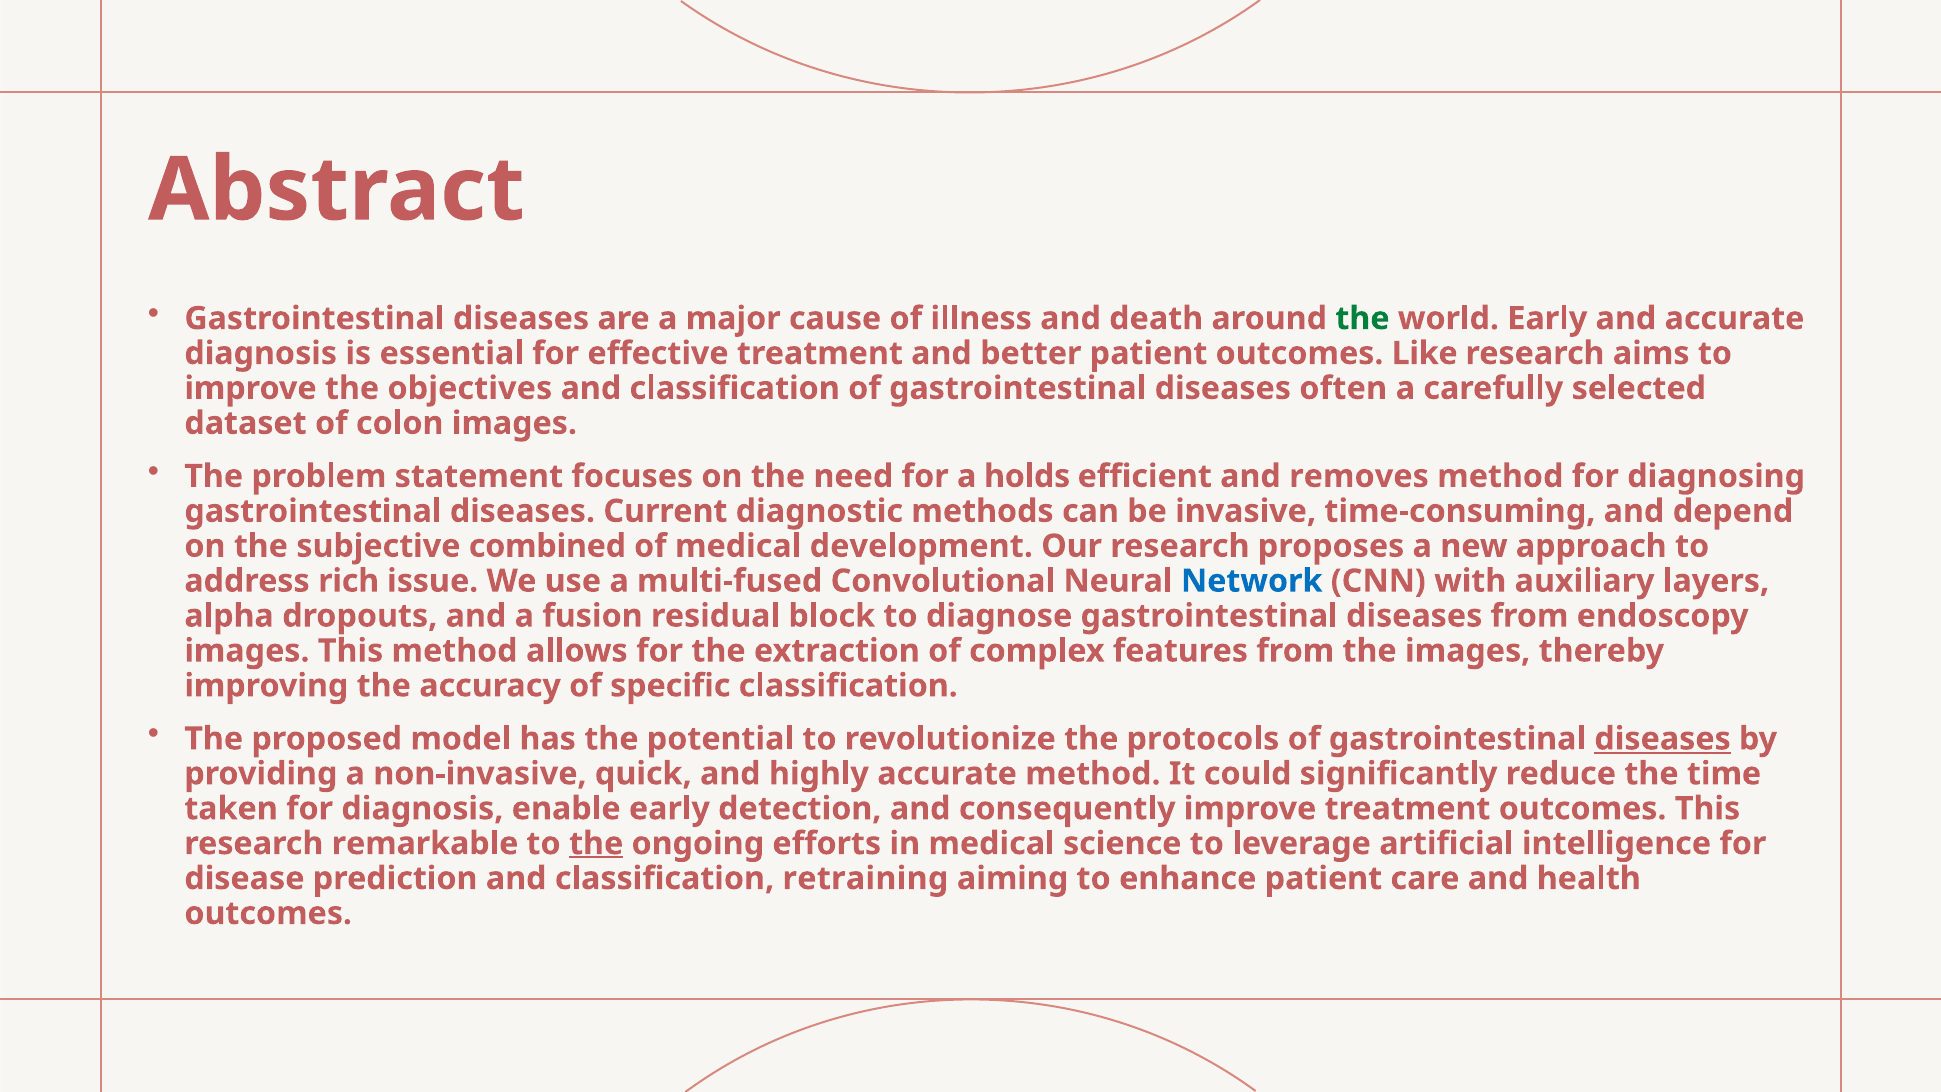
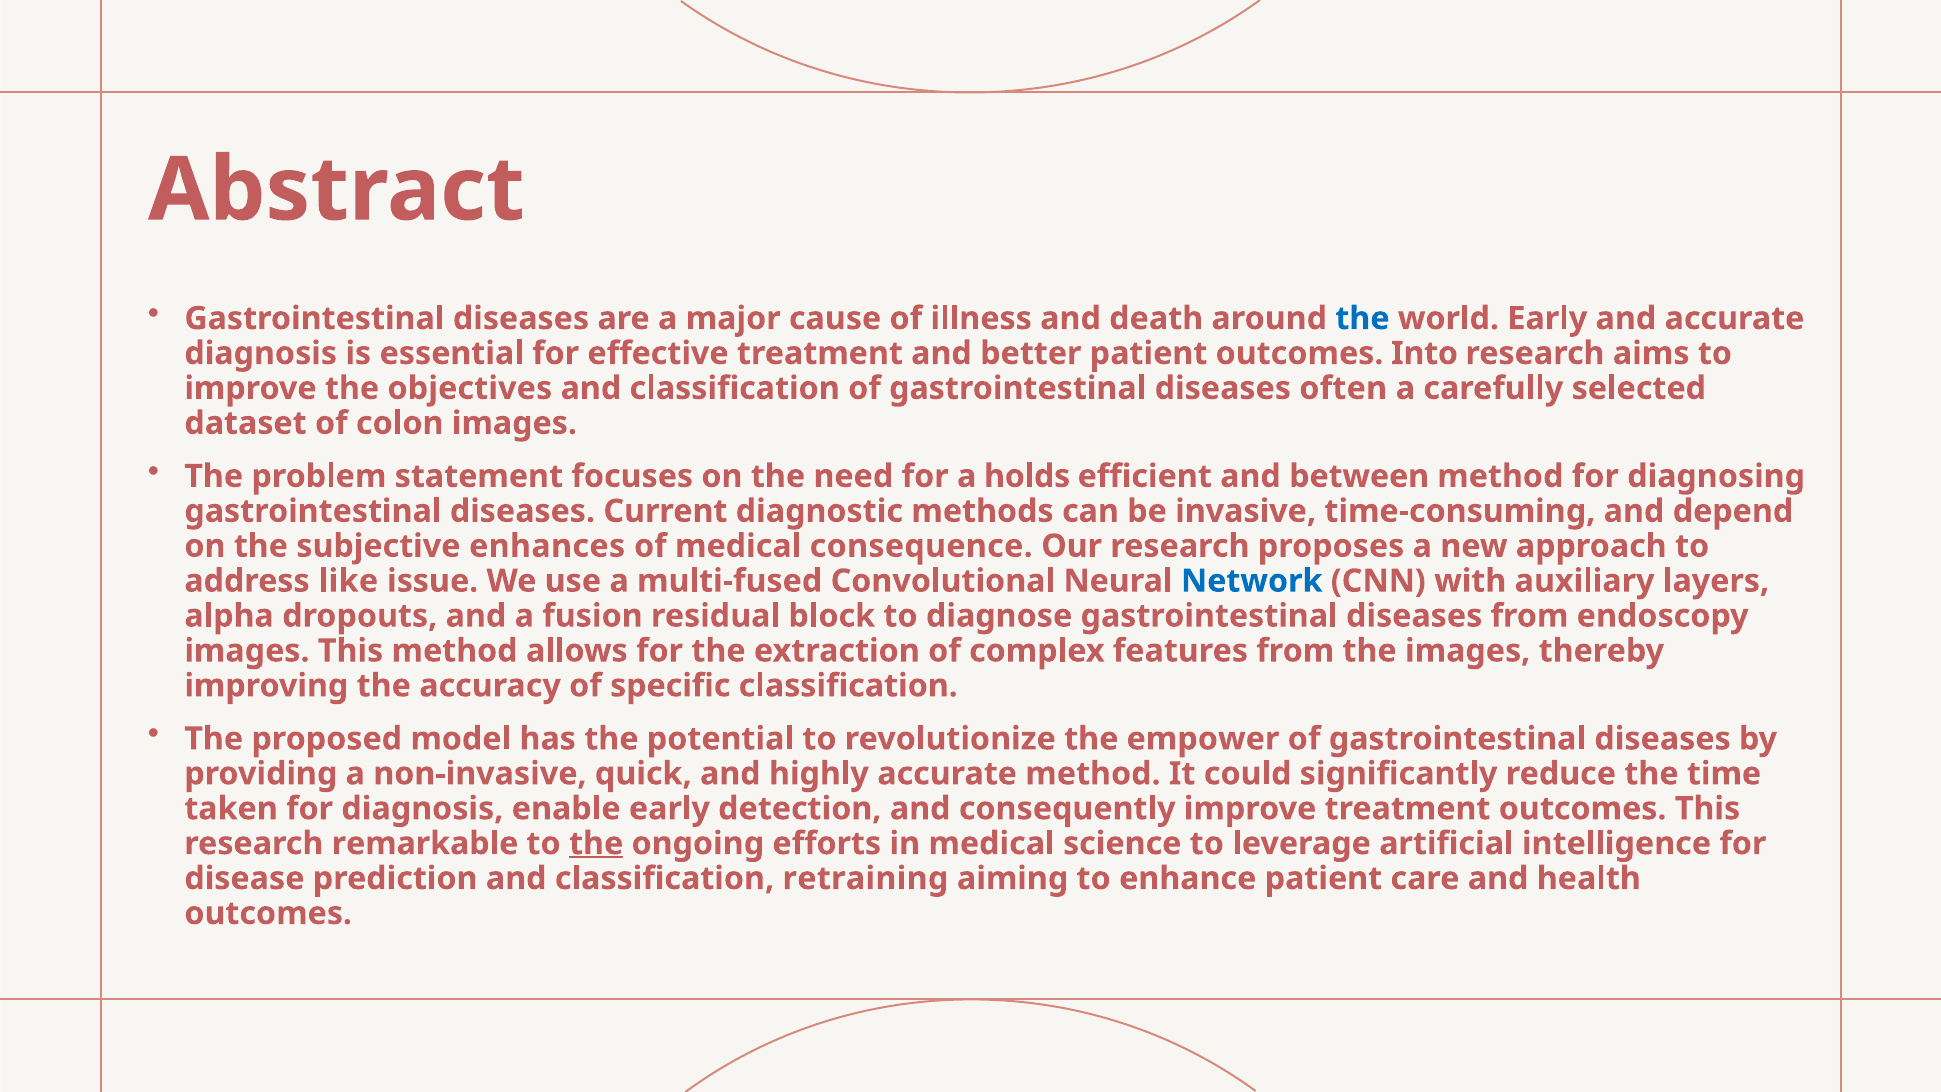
the at (1362, 318) colour: green -> blue
Like: Like -> Into
removes: removes -> between
combined: combined -> enhances
development: development -> consequence
rich: rich -> like
protocols: protocols -> empower
diseases at (1663, 739) underline: present -> none
